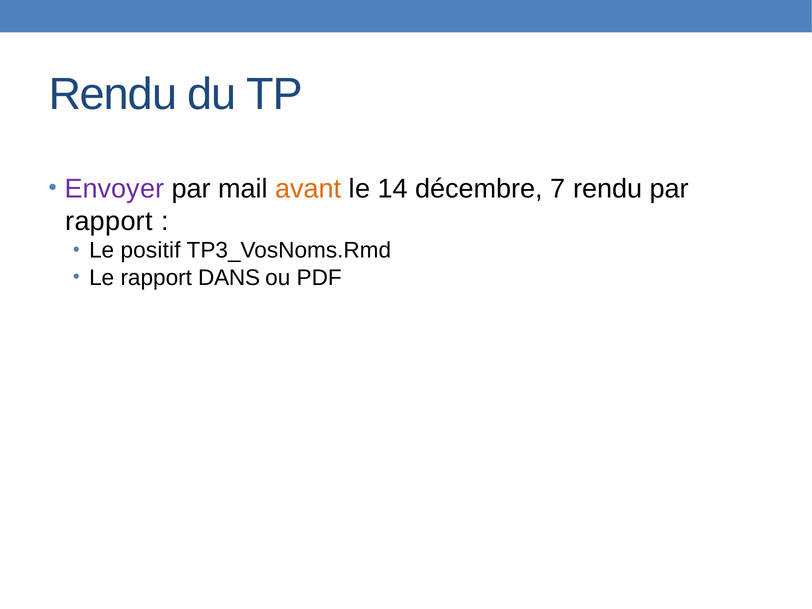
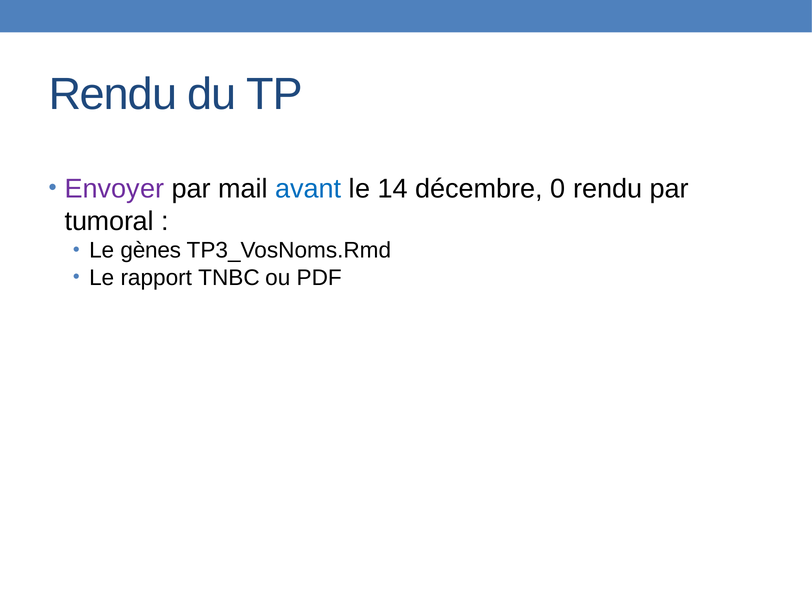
avant colour: orange -> blue
7: 7 -> 0
rapport at (109, 221): rapport -> tumoral
positif: positif -> gènes
DANS: DANS -> TNBC
